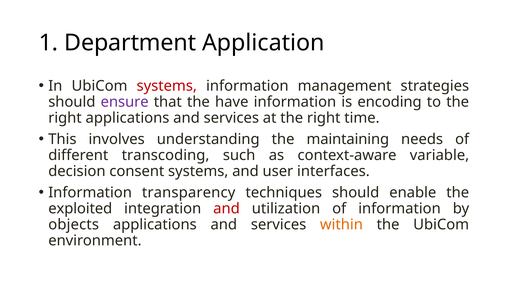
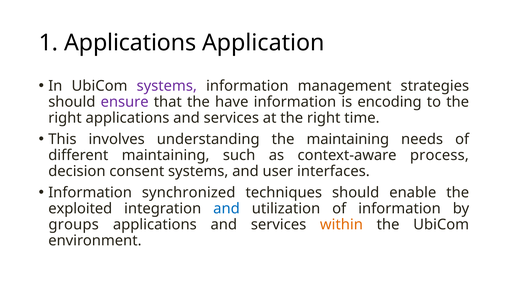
1 Department: Department -> Applications
systems at (167, 86) colour: red -> purple
different transcoding: transcoding -> maintaining
variable: variable -> process
transparency: transparency -> synchronized
and at (227, 209) colour: red -> blue
objects: objects -> groups
